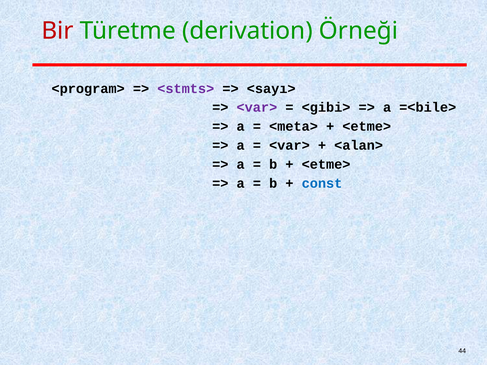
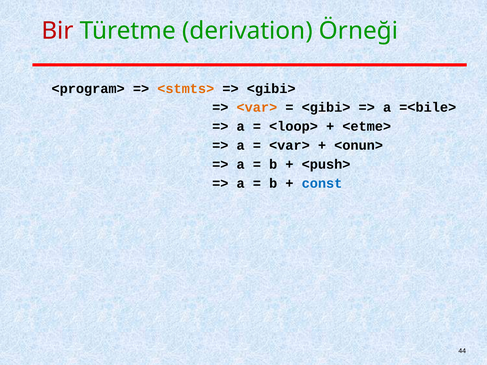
<stmts> colour: purple -> orange
<sayı> at (271, 89): <sayı> -> <gibi>
<var> at (257, 108) colour: purple -> orange
<meta>: <meta> -> <loop>
<alan>: <alan> -> <onun>
<etme> at (326, 164): <etme> -> <push>
